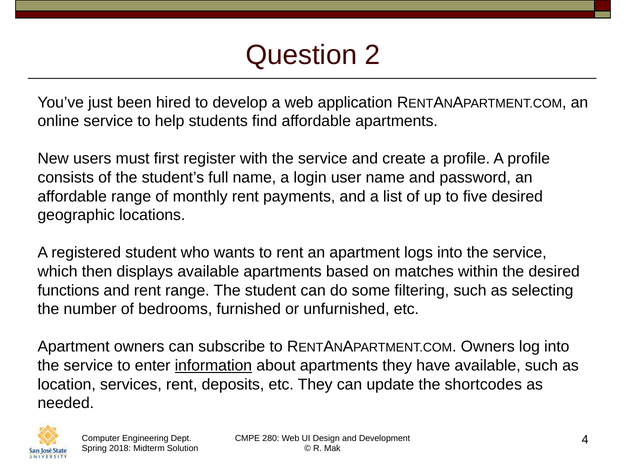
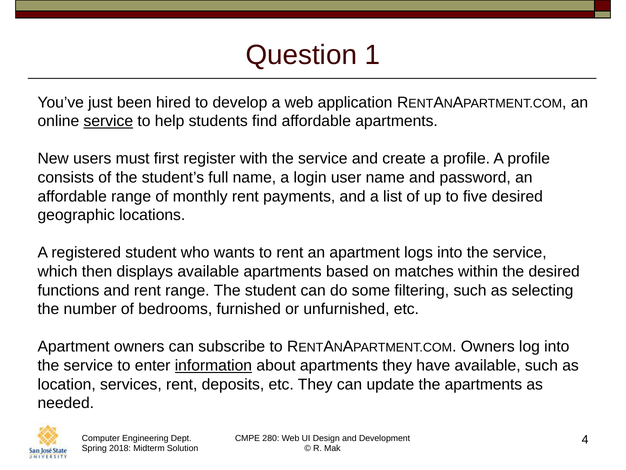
2: 2 -> 1
service at (108, 121) underline: none -> present
the shortcodes: shortcodes -> apartments
